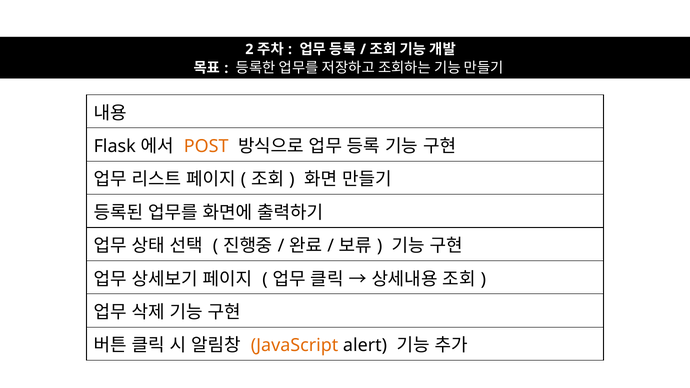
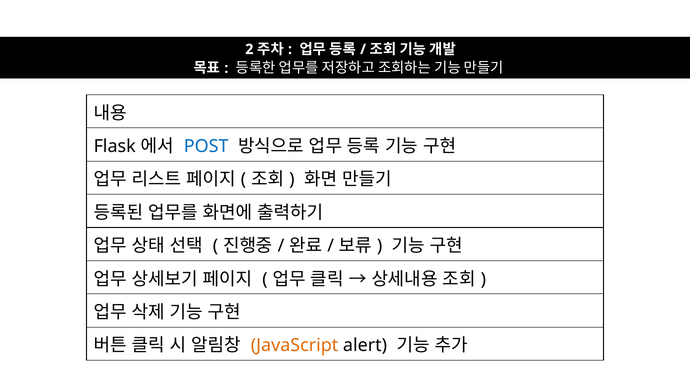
POST colour: orange -> blue
